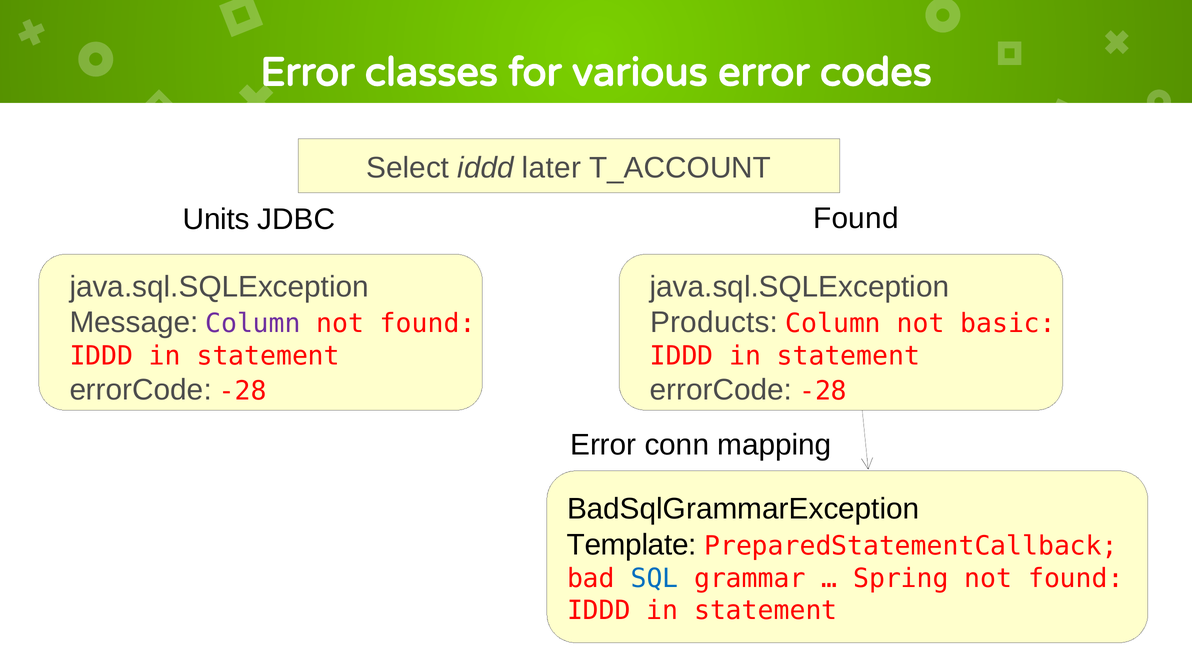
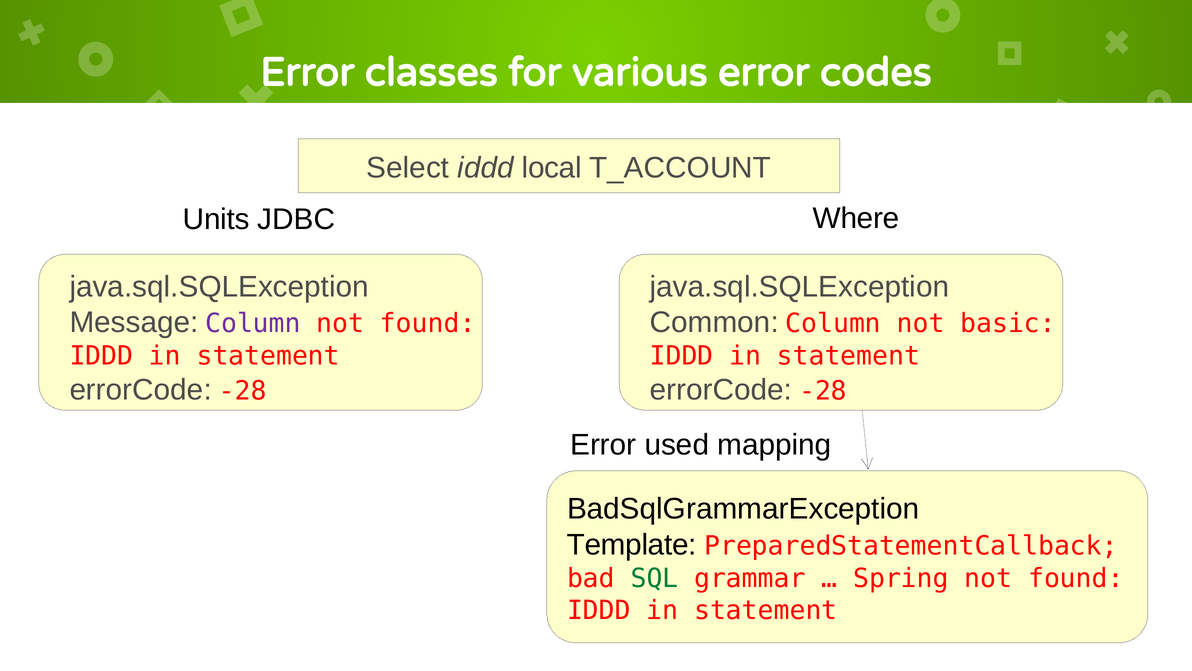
later: later -> local
Found at (856, 218): Found -> Where
Products: Products -> Common
conn: conn -> used
SQL colour: blue -> green
